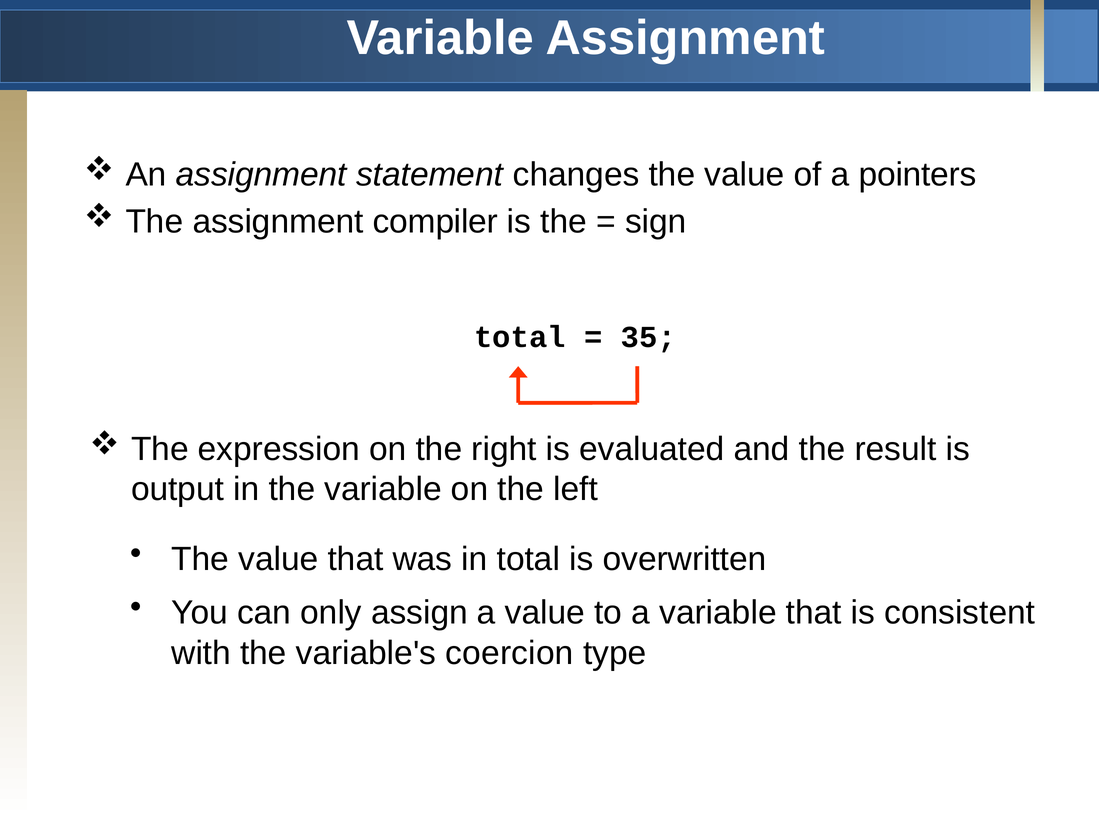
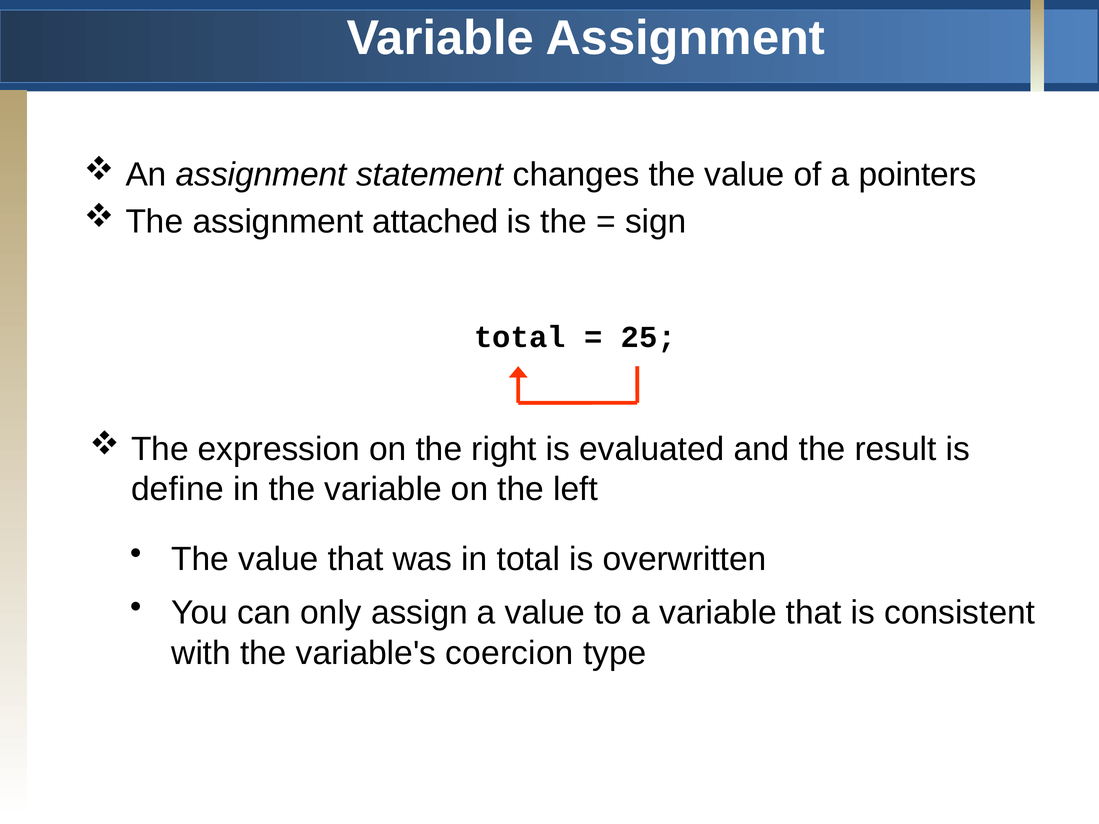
compiler: compiler -> attached
35: 35 -> 25
output: output -> define
